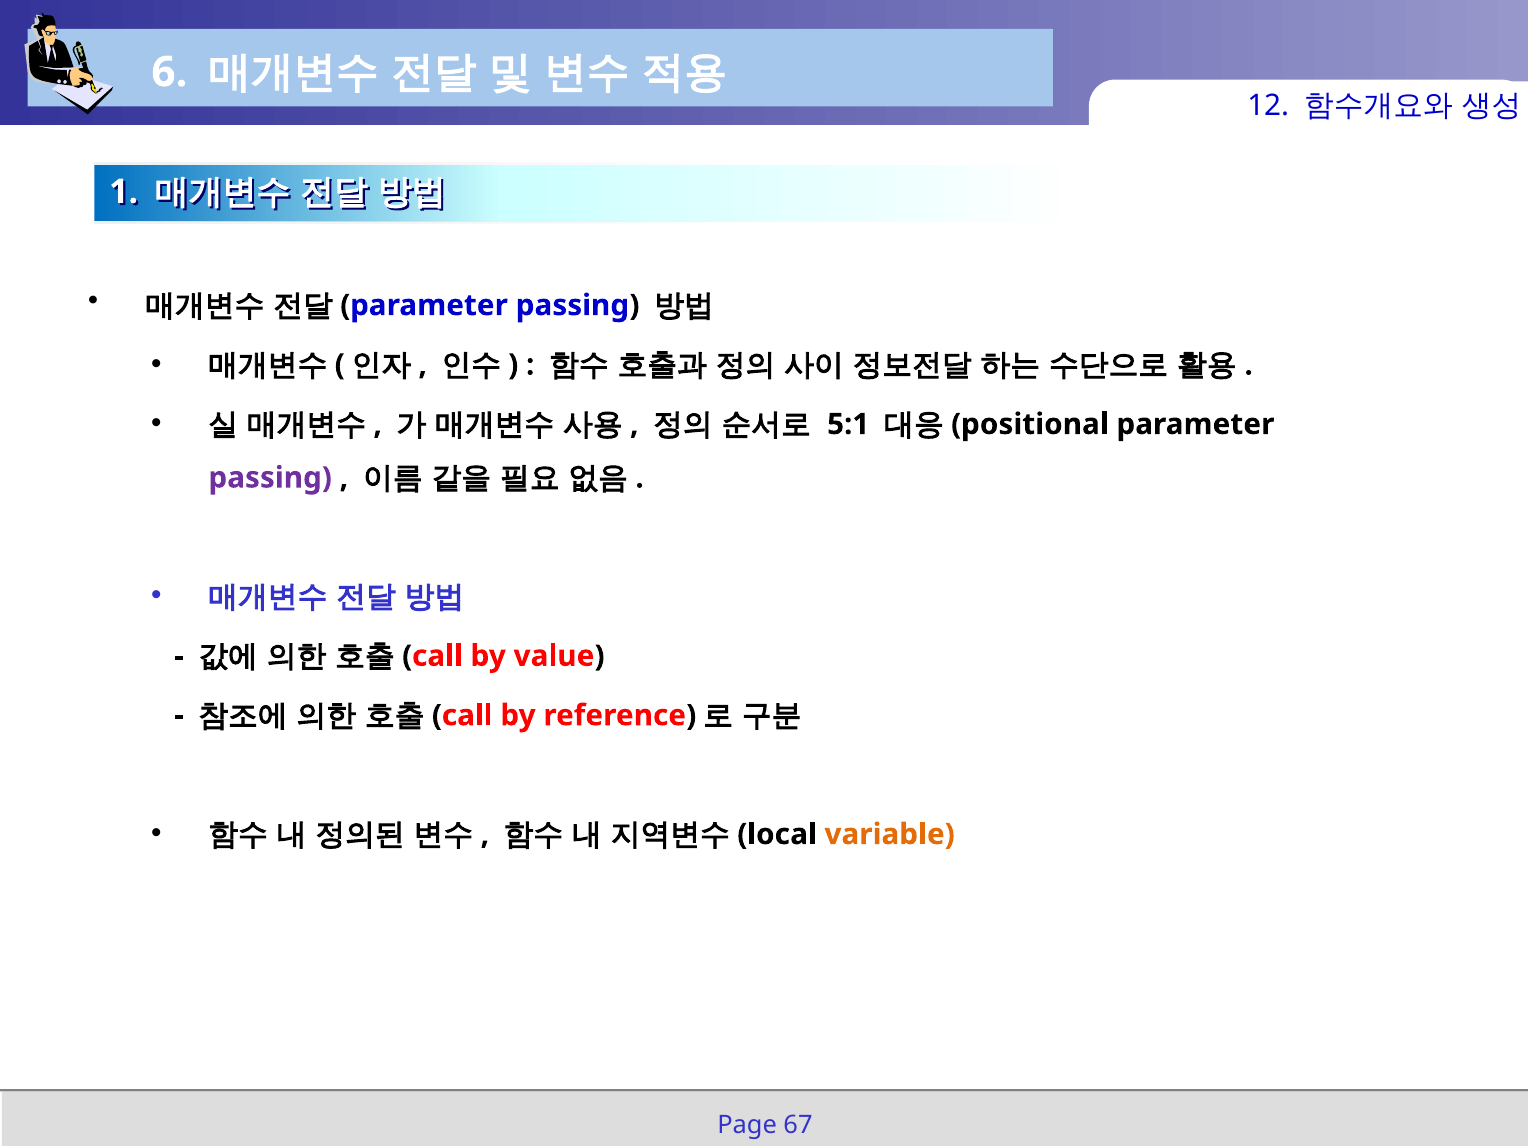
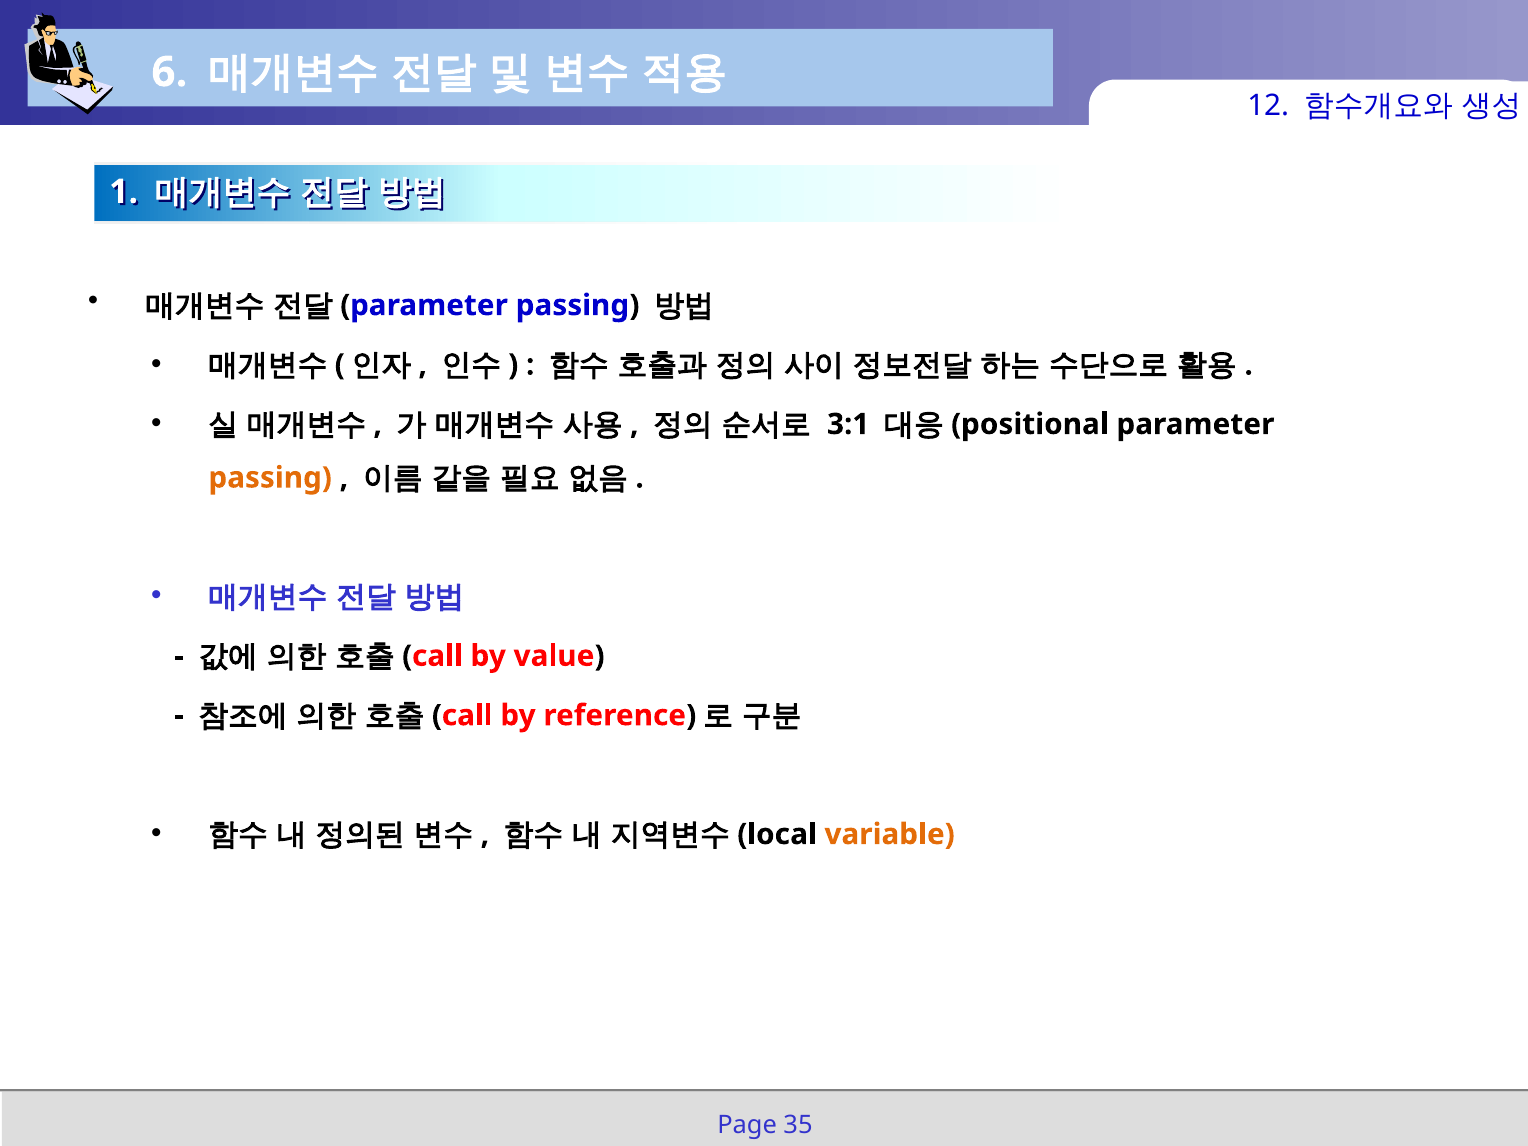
5:1: 5:1 -> 3:1
passing at (270, 478) colour: purple -> orange
67: 67 -> 35
